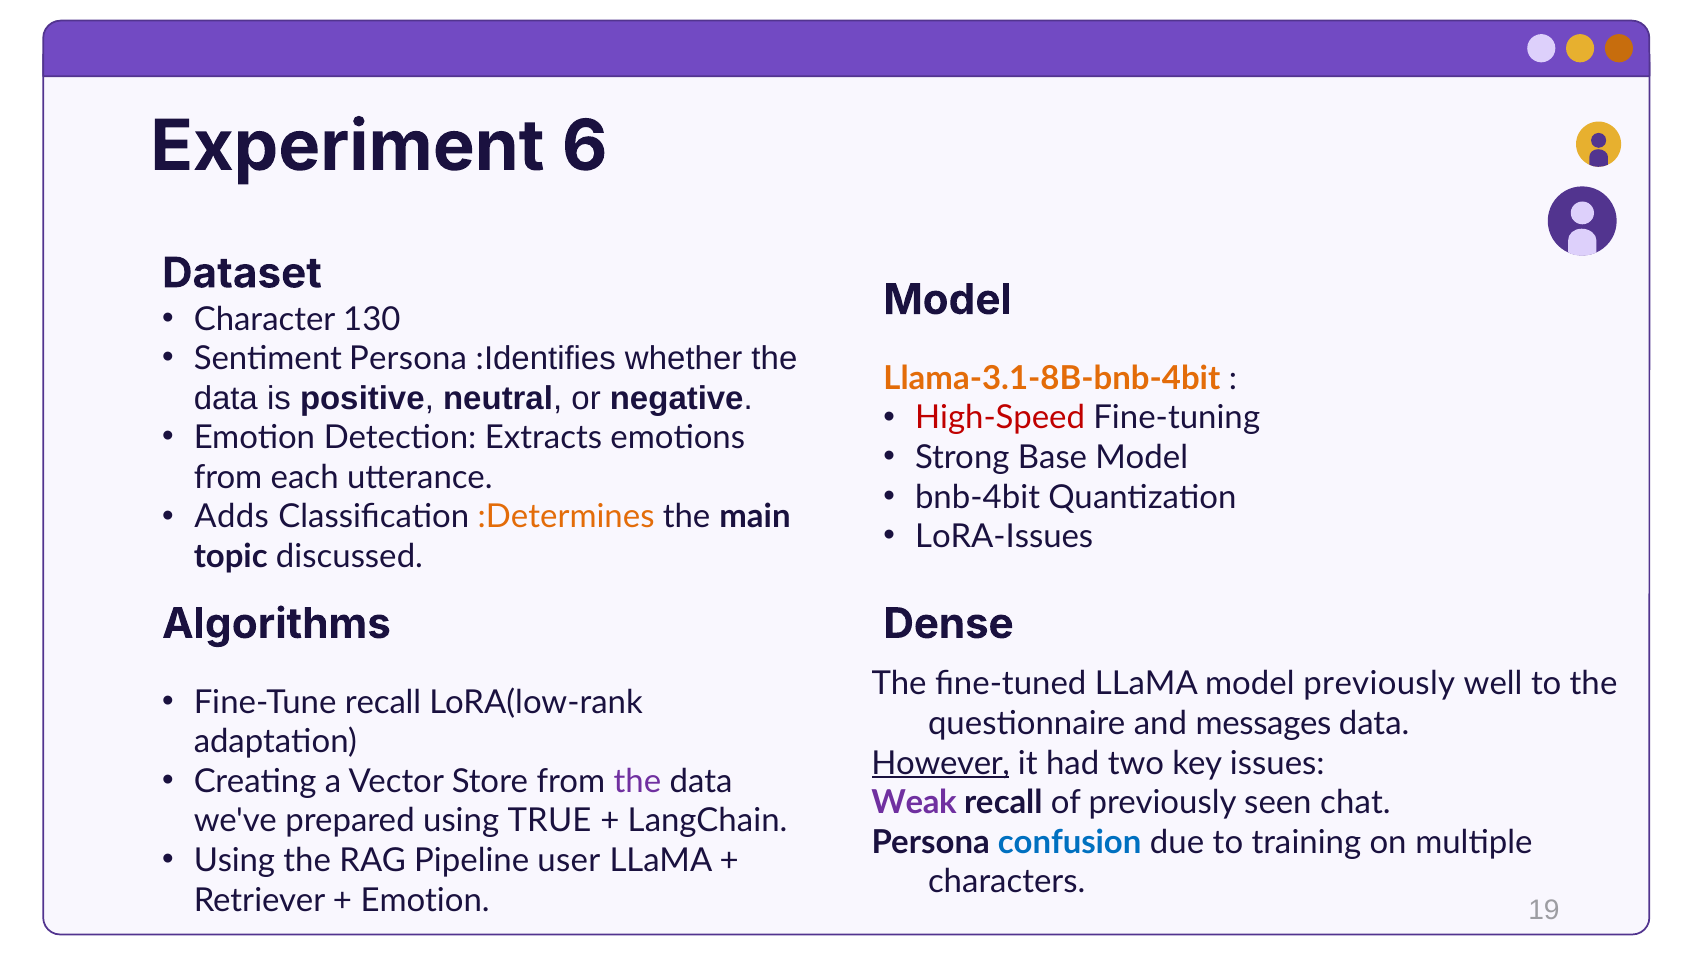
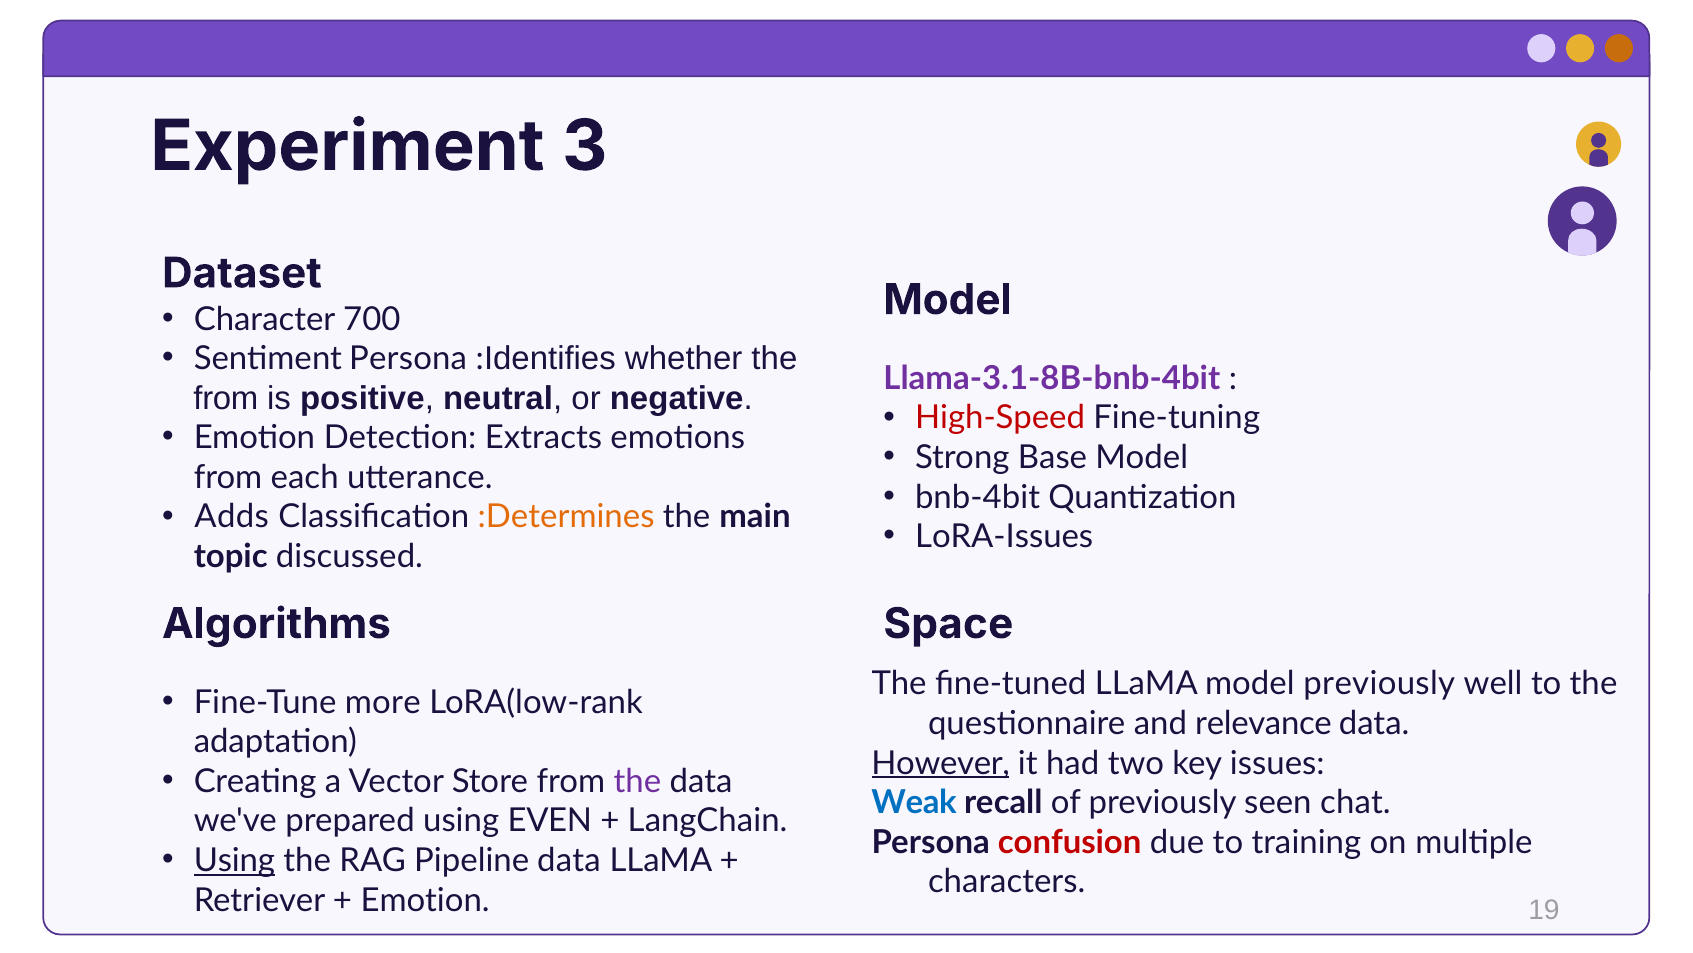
6: 6 -> 3
130: 130 -> 700
Llama-3.1-8B-bnb-4bit colour: orange -> purple
data at (226, 398): data -> from
Dense: Dense -> Space
Fine-Tune recall: recall -> more
messages: messages -> relevance
Weak colour: purple -> blue
TRUE: TRUE -> EVEN
confusion colour: blue -> red
Using at (234, 860) underline: none -> present
Pipeline user: user -> data
